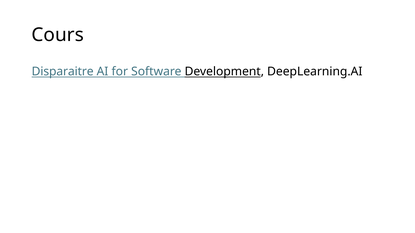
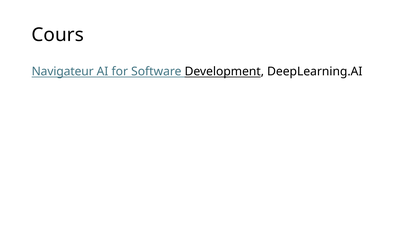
Disparaitre: Disparaitre -> Navigateur
